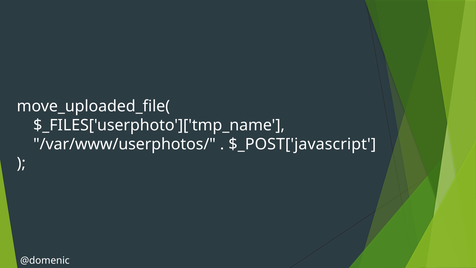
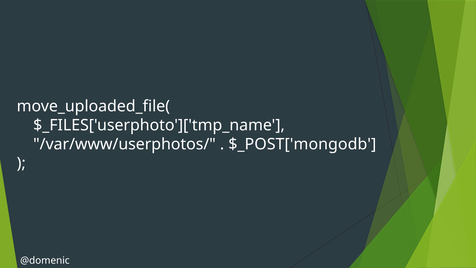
$_POST['javascript: $_POST['javascript -> $_POST['mongodb
